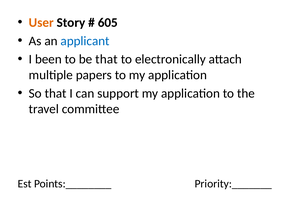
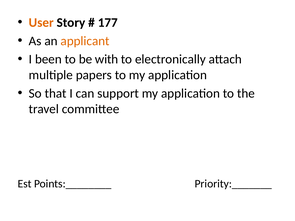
605: 605 -> 177
applicant colour: blue -> orange
be that: that -> with
